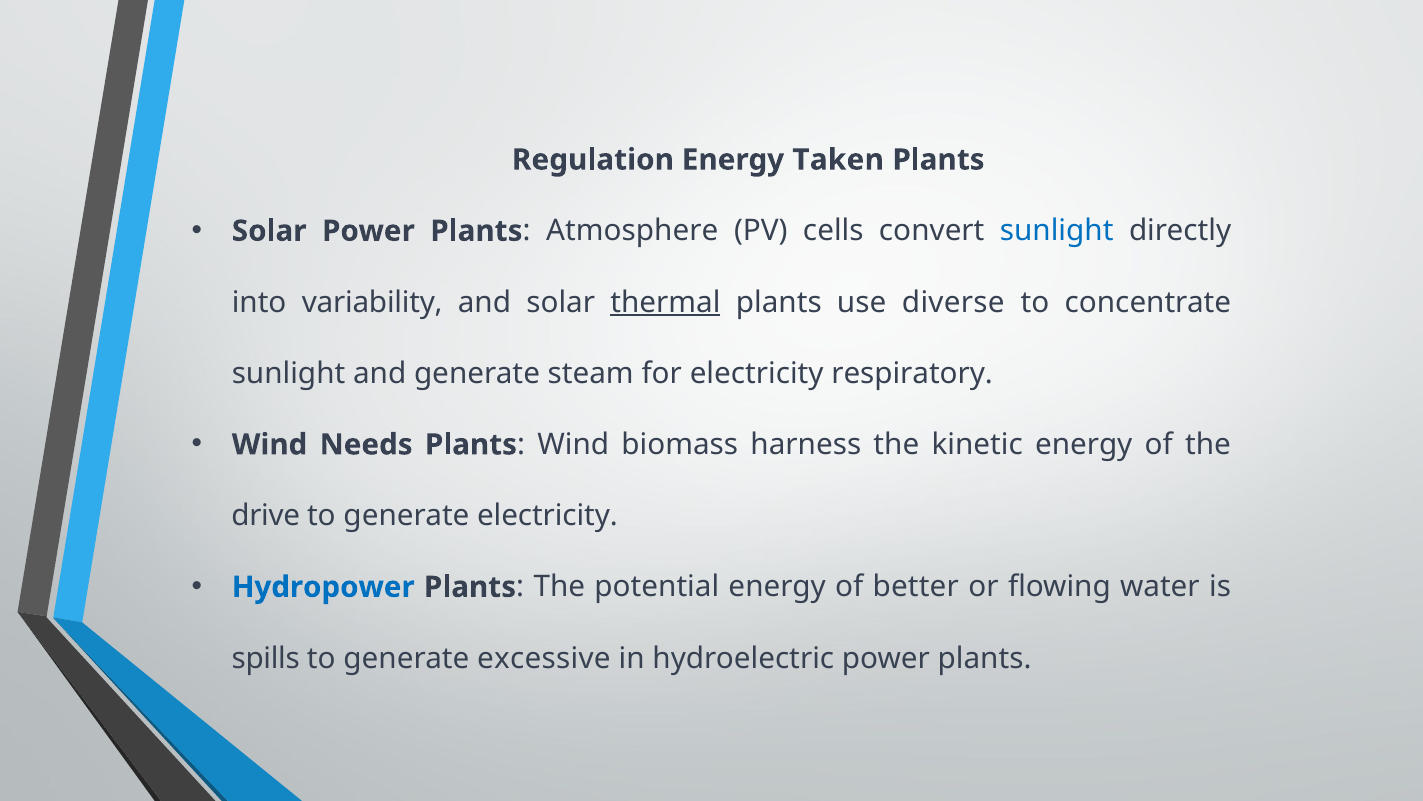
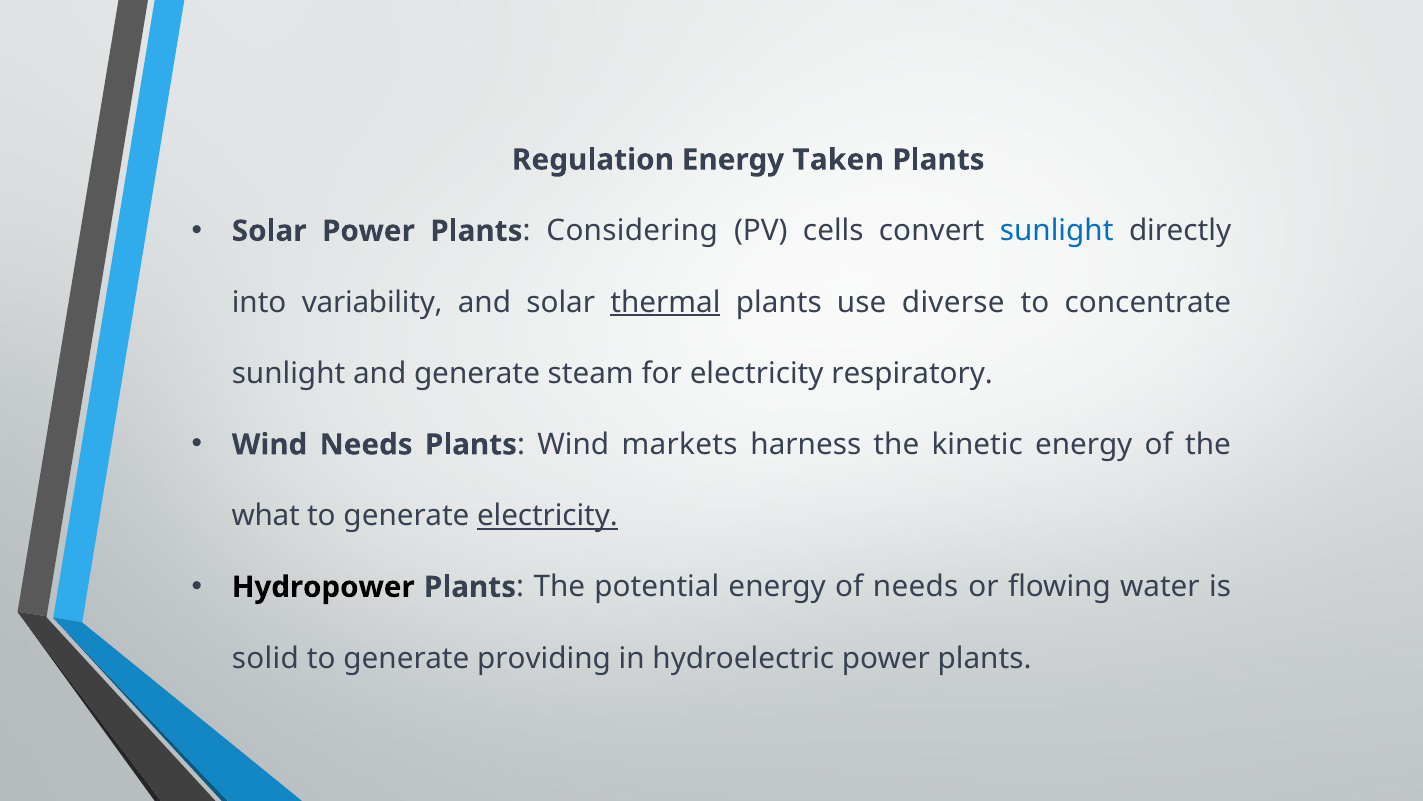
Atmosphere: Atmosphere -> Considering
biomass: biomass -> markets
drive: drive -> what
electricity at (547, 516) underline: none -> present
Hydropower colour: blue -> black
of better: better -> needs
spills: spills -> solid
excessive: excessive -> providing
